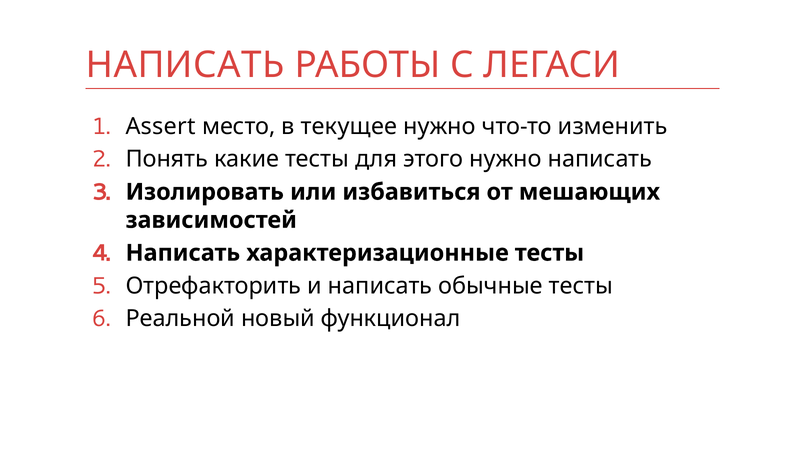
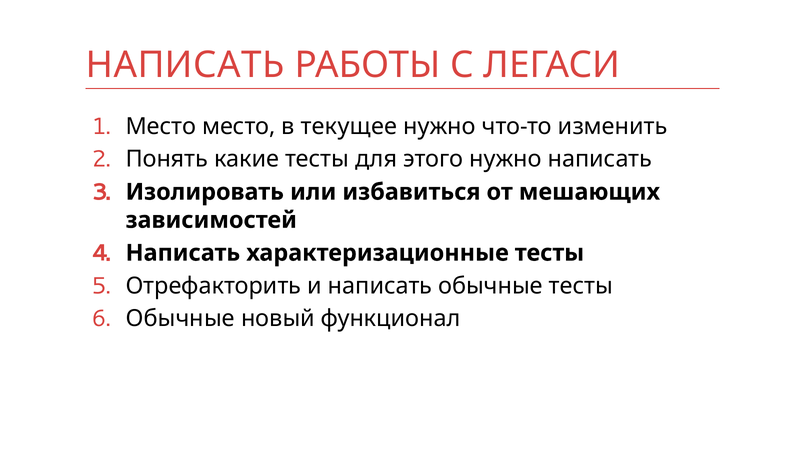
Assert at (161, 126): Assert -> Место
Реальной at (180, 318): Реальной -> Обычные
